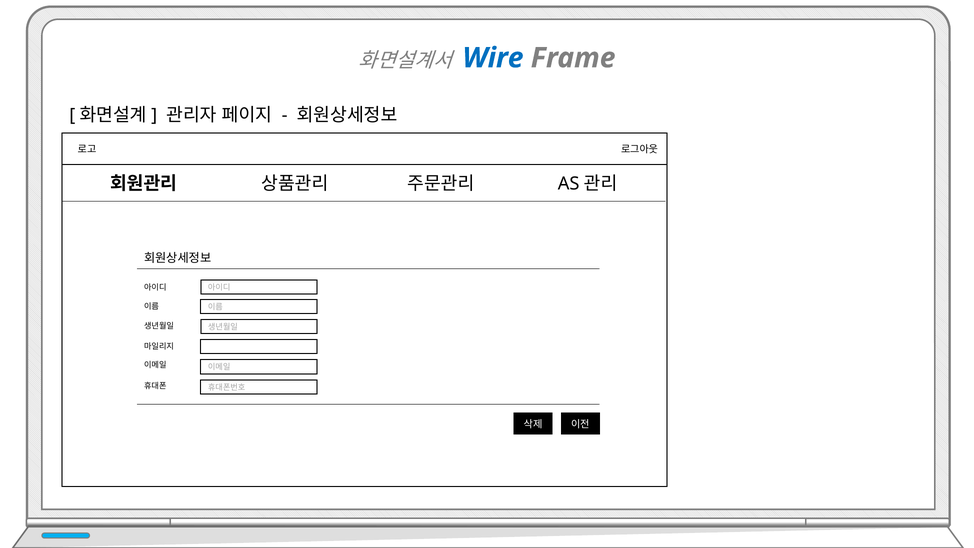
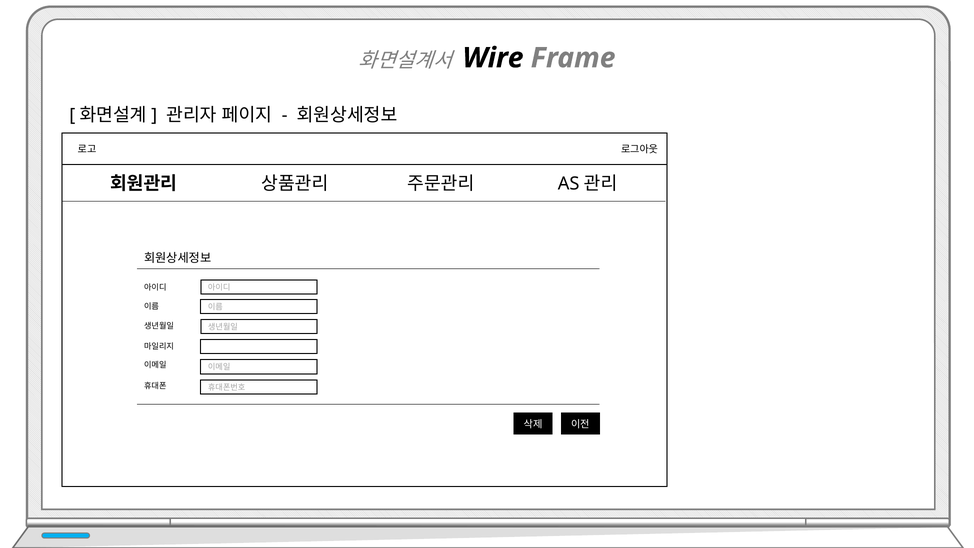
Wire colour: blue -> black
